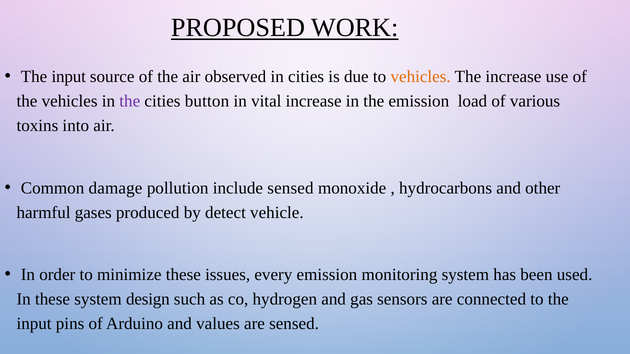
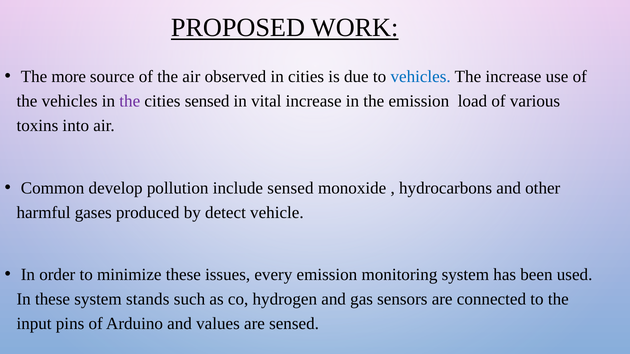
input at (69, 77): input -> more
vehicles at (421, 77) colour: orange -> blue
cities button: button -> sensed
damage: damage -> develop
design: design -> stands
